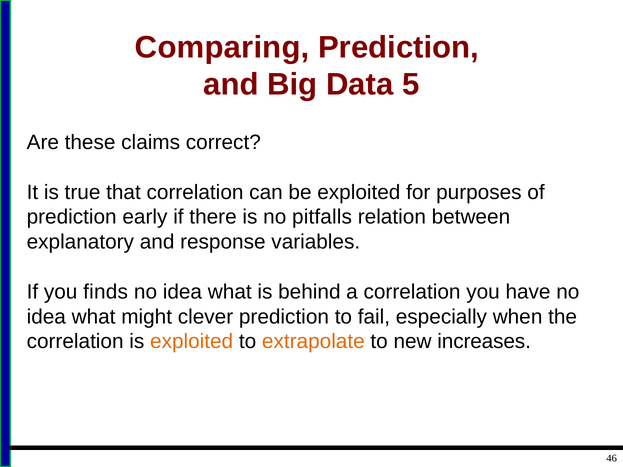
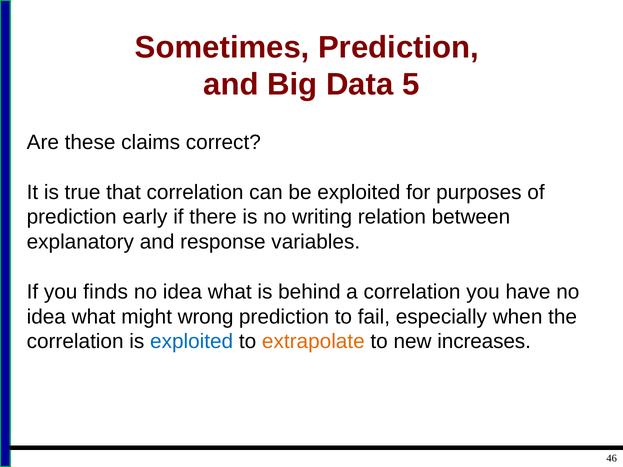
Comparing: Comparing -> Sometimes
pitfalls: pitfalls -> writing
clever: clever -> wrong
exploited at (192, 342) colour: orange -> blue
